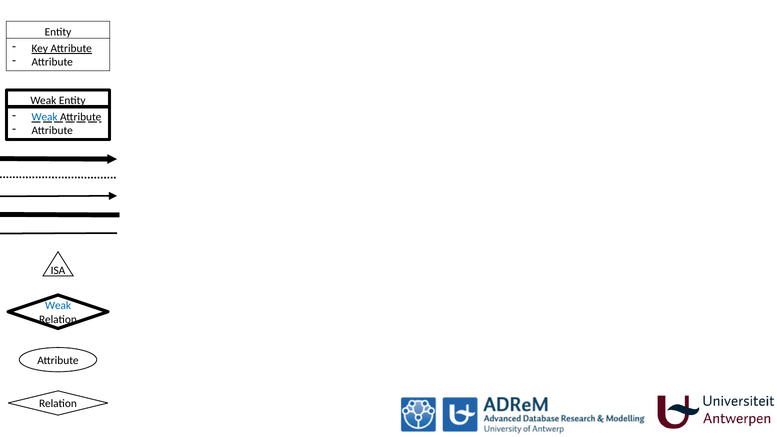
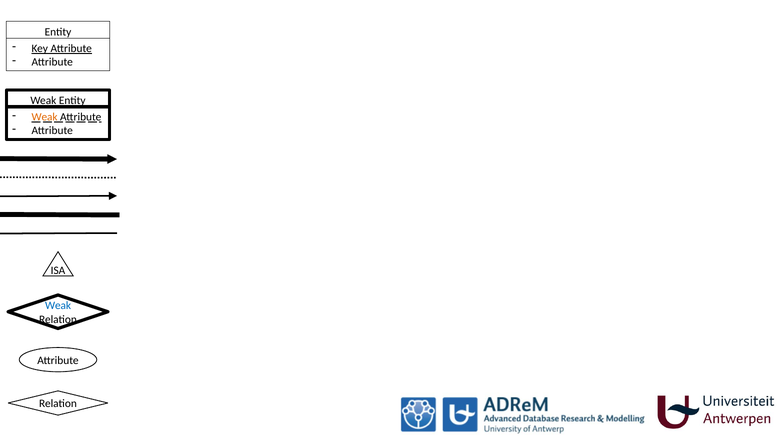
Weak at (45, 117) colour: blue -> orange
